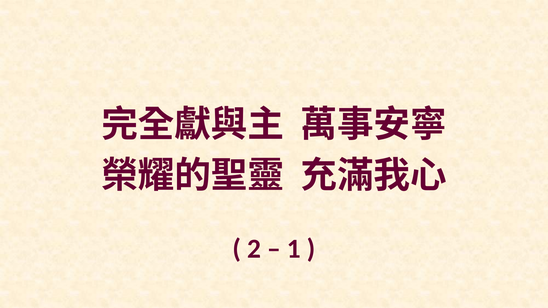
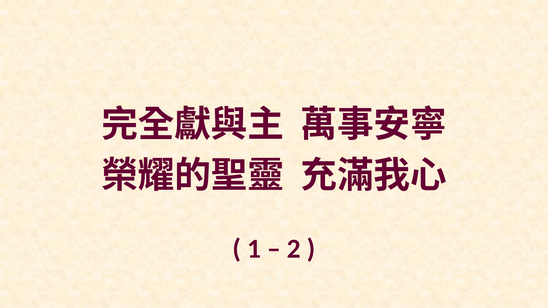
2: 2 -> 1
1: 1 -> 2
